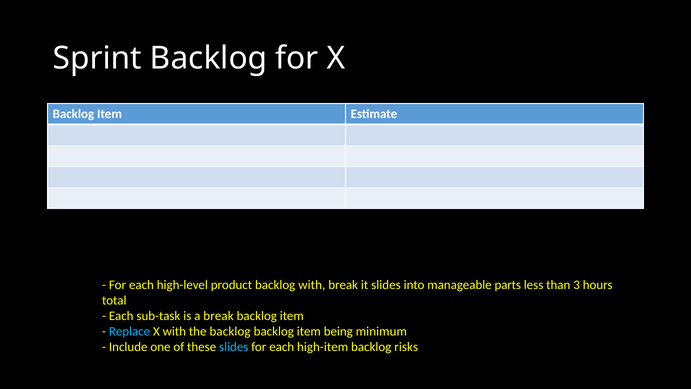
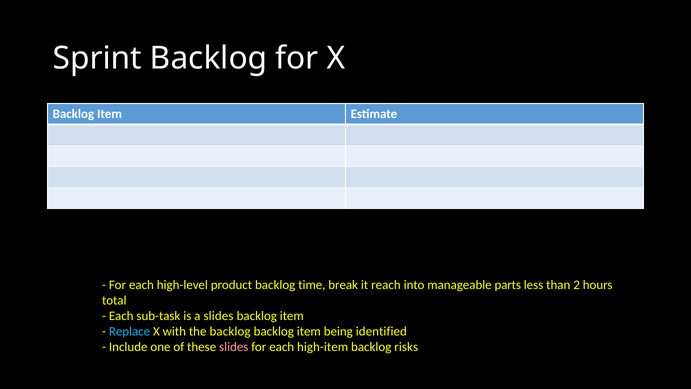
backlog with: with -> time
it slides: slides -> reach
3: 3 -> 2
a break: break -> slides
minimum: minimum -> identified
slides at (234, 347) colour: light blue -> pink
